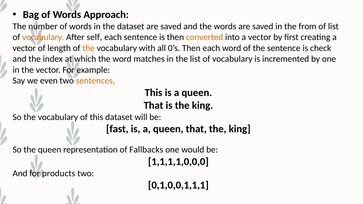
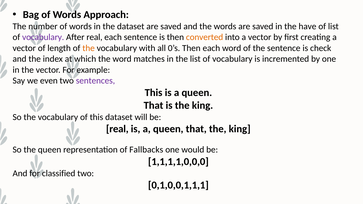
from: from -> have
vocabulary at (43, 37) colour: orange -> purple
After self: self -> real
sentences colour: orange -> purple
fast at (117, 129): fast -> real
products: products -> classified
